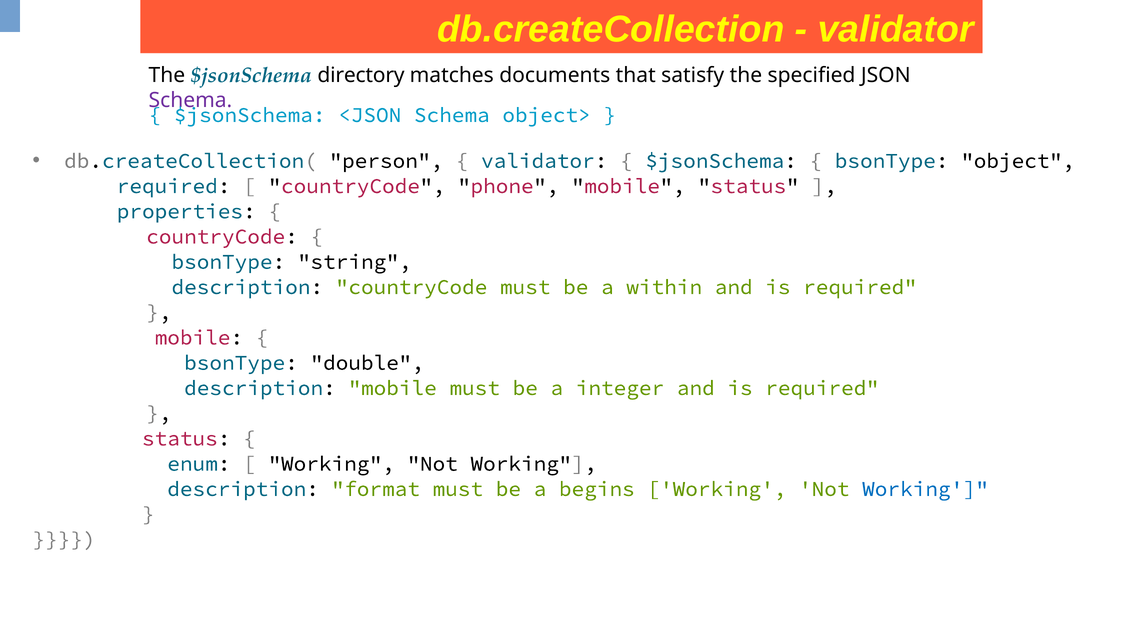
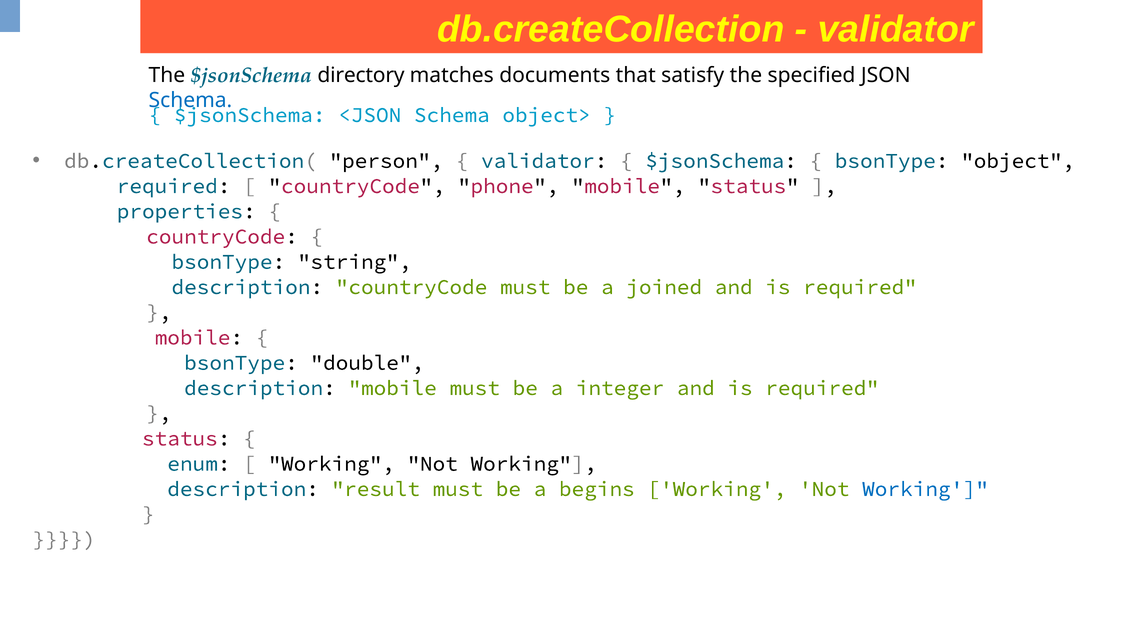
Schema at (190, 101) colour: purple -> blue
within: within -> joined
format: format -> result
